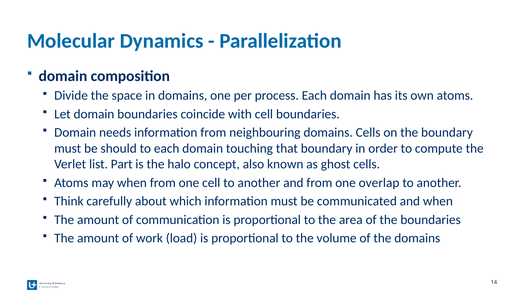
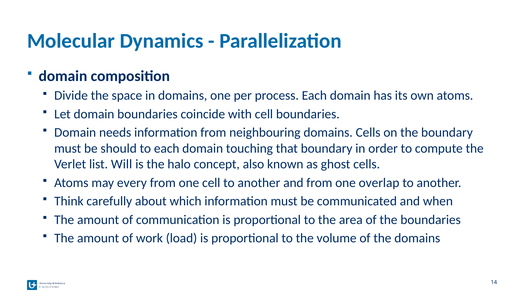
Part: Part -> Will
may when: when -> every
